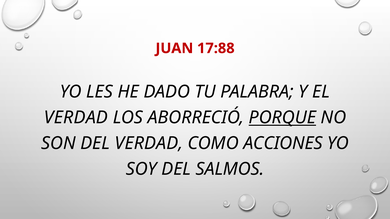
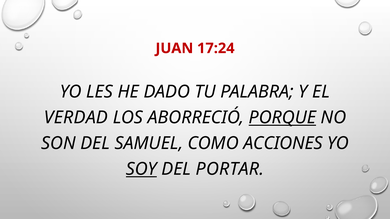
17:88: 17:88 -> 17:24
DEL VERDAD: VERDAD -> SAMUEL
SOY underline: none -> present
SALMOS: SALMOS -> PORTAR
